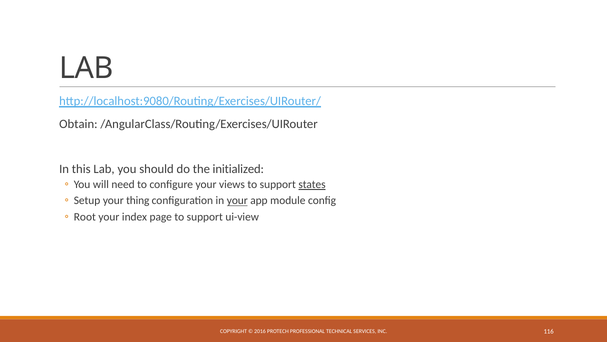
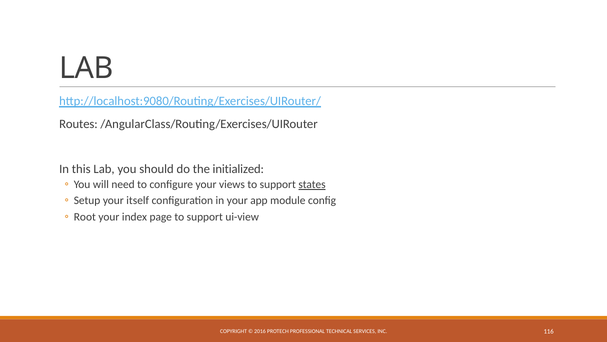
Obtain: Obtain -> Routes
thing: thing -> itself
your at (237, 200) underline: present -> none
